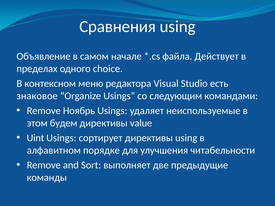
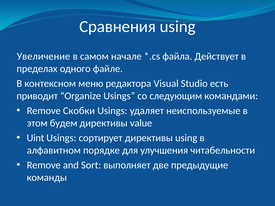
Объявление: Объявление -> Увеличение
choice: choice -> файле
знаковое: знаковое -> приводит
Ноябрь: Ноябрь -> Скобки
